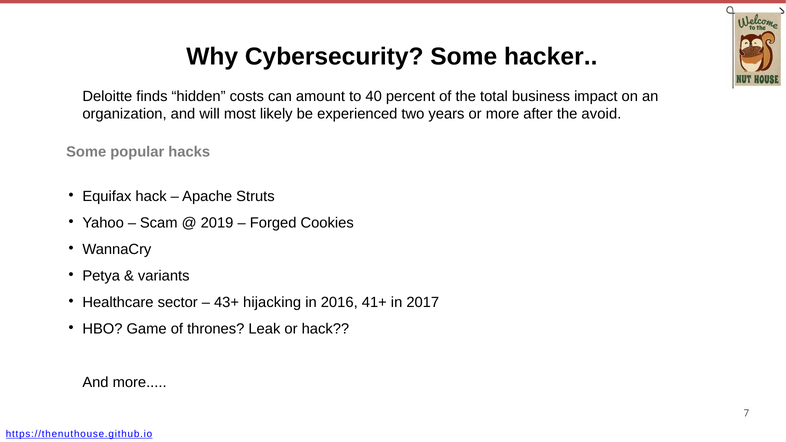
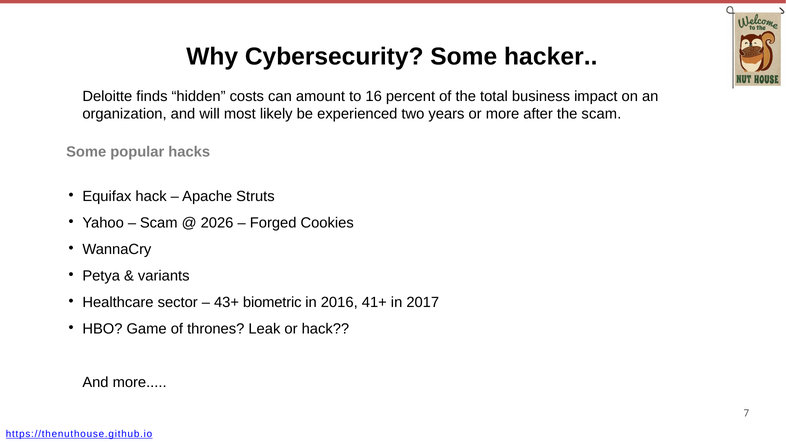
40: 40 -> 16
the avoid: avoid -> scam
2019: 2019 -> 2026
hijacking: hijacking -> biometric
